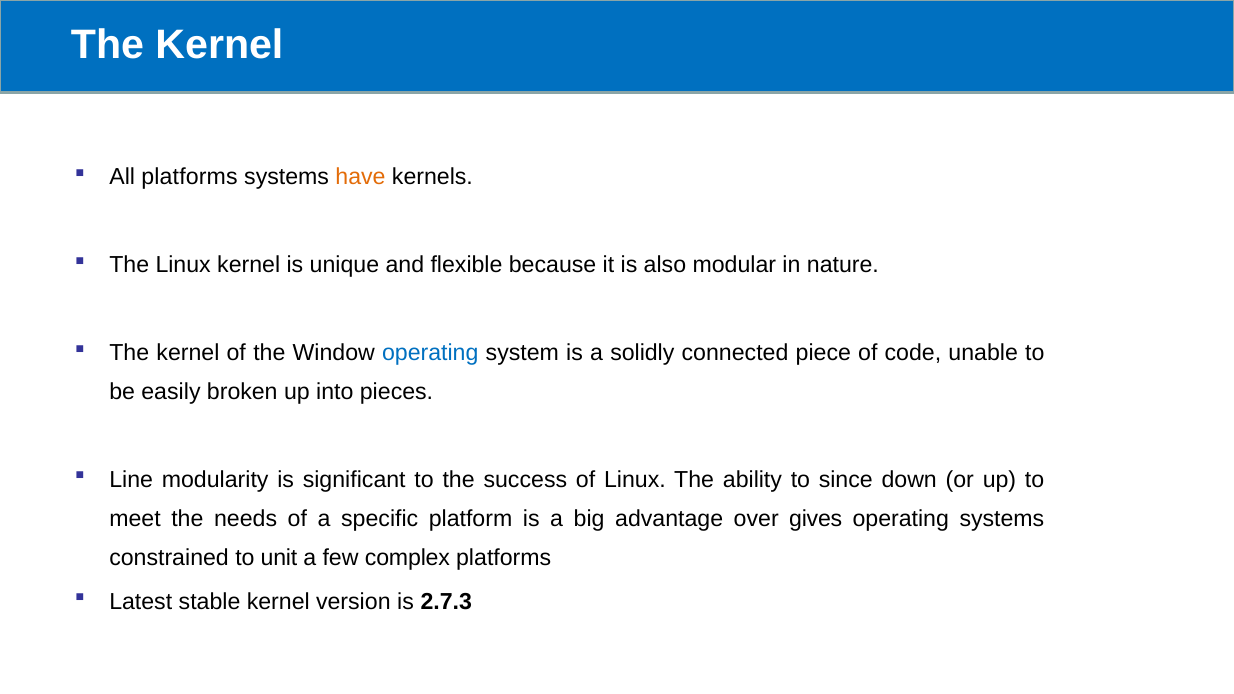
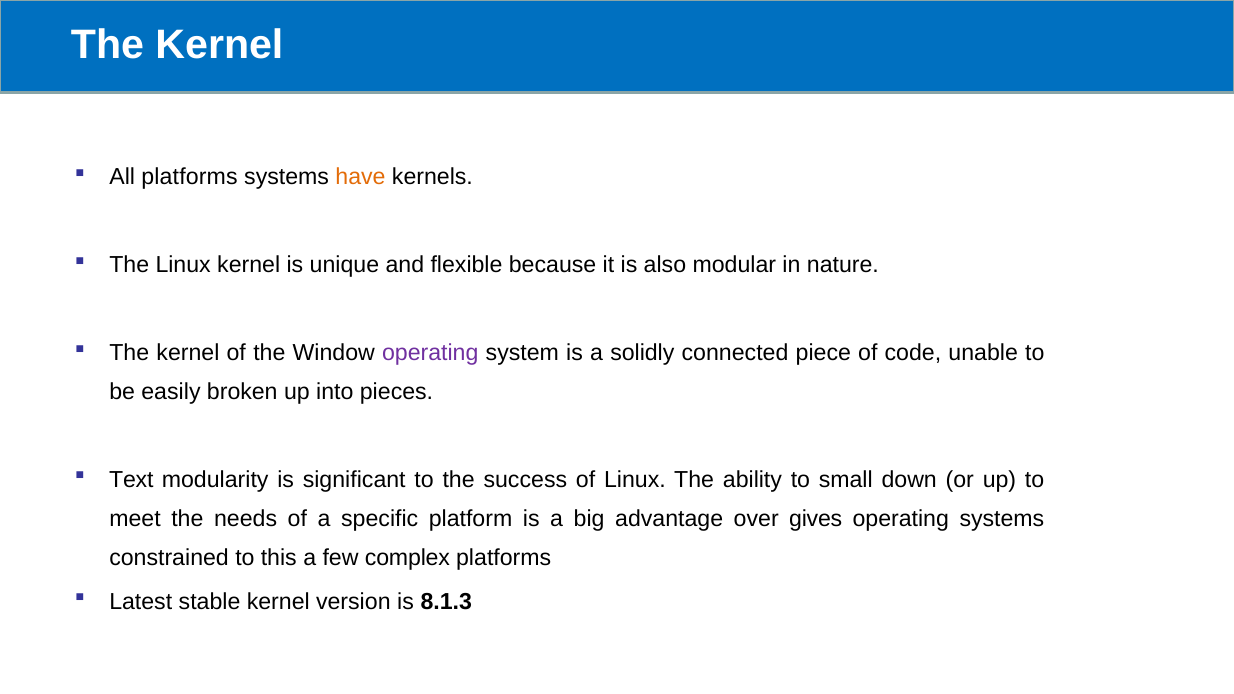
operating at (430, 353) colour: blue -> purple
Line: Line -> Text
since: since -> small
unit: unit -> this
2.7.3: 2.7.3 -> 8.1.3
